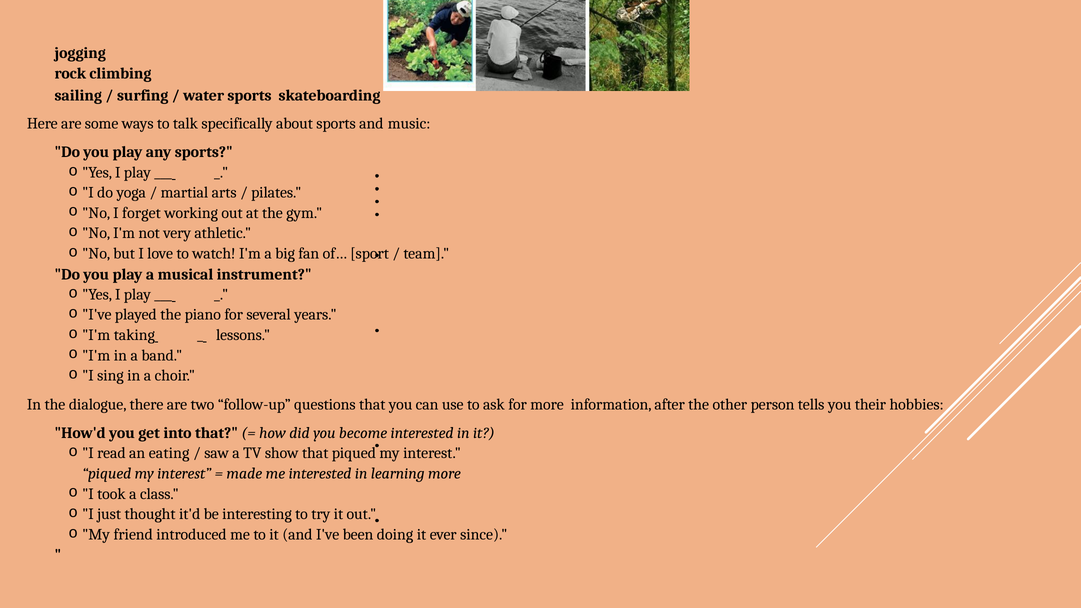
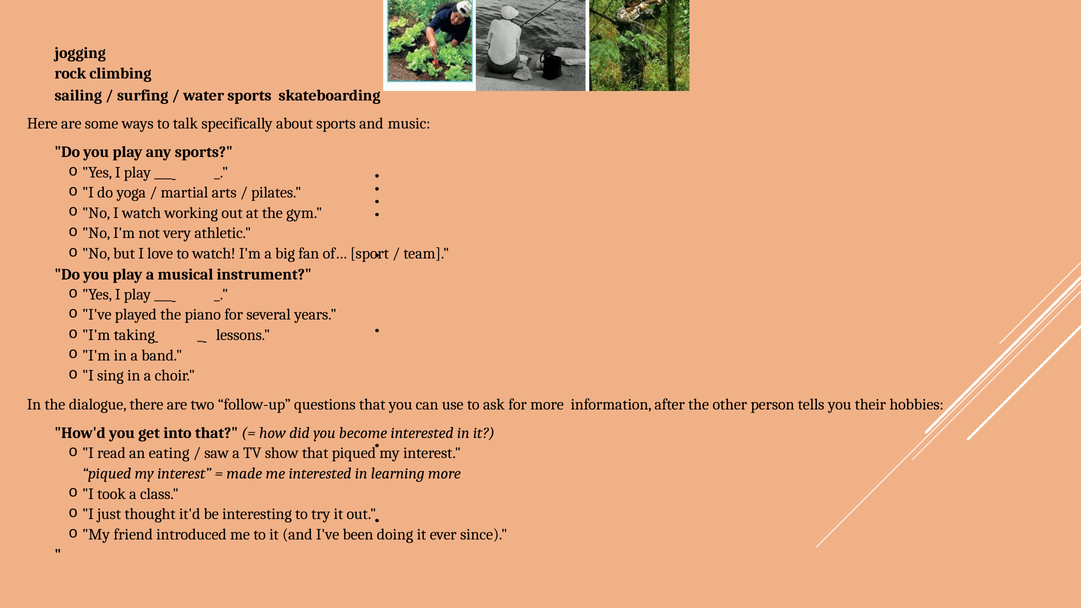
I forget: forget -> watch
